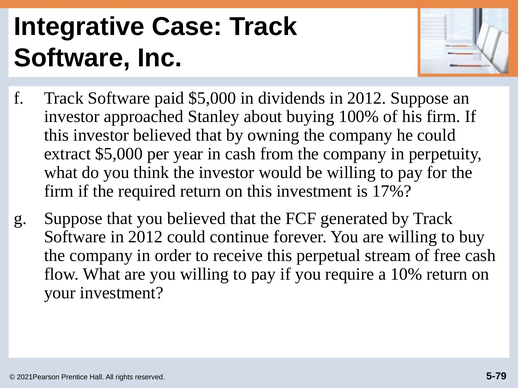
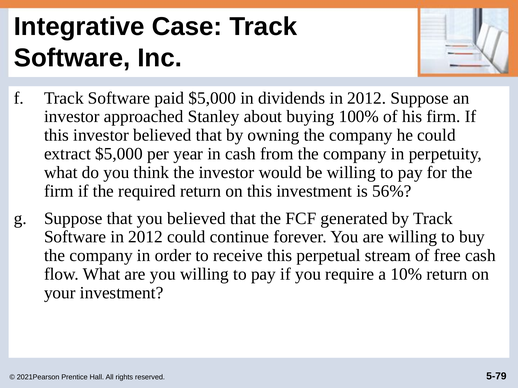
17%: 17% -> 56%
